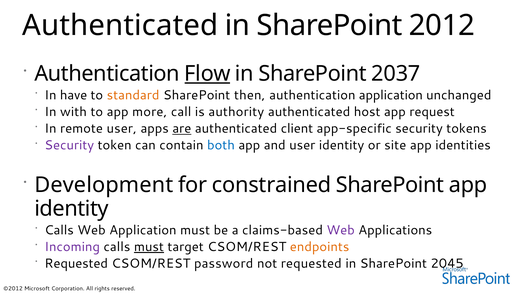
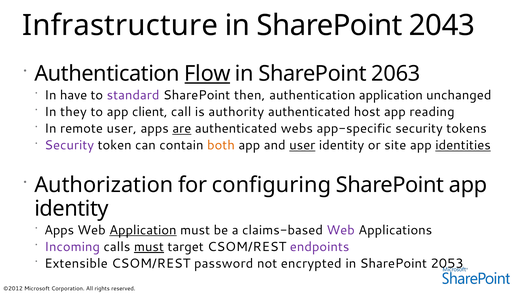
Authenticated at (120, 25): Authenticated -> Infrastructure
2012: 2012 -> 2043
2037: 2037 -> 2063
standard colour: orange -> purple
with: with -> they
more: more -> client
request: request -> reading
client: client -> webs
both colour: blue -> orange
user at (302, 145) underline: none -> present
identities underline: none -> present
Development: Development -> Authorization
constrained: constrained -> configuring
Calls at (59, 230): Calls -> Apps
Application at (143, 230) underline: none -> present
endpoints colour: orange -> purple
Requested at (76, 263): Requested -> Extensible
not requested: requested -> encrypted
2045: 2045 -> 2053
